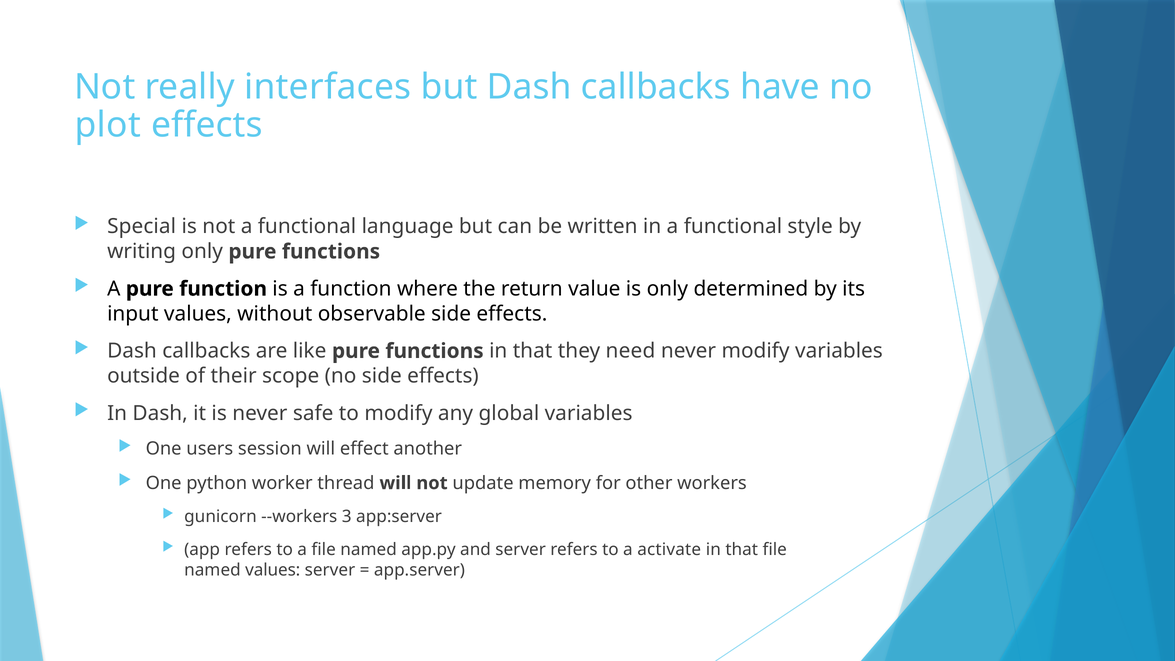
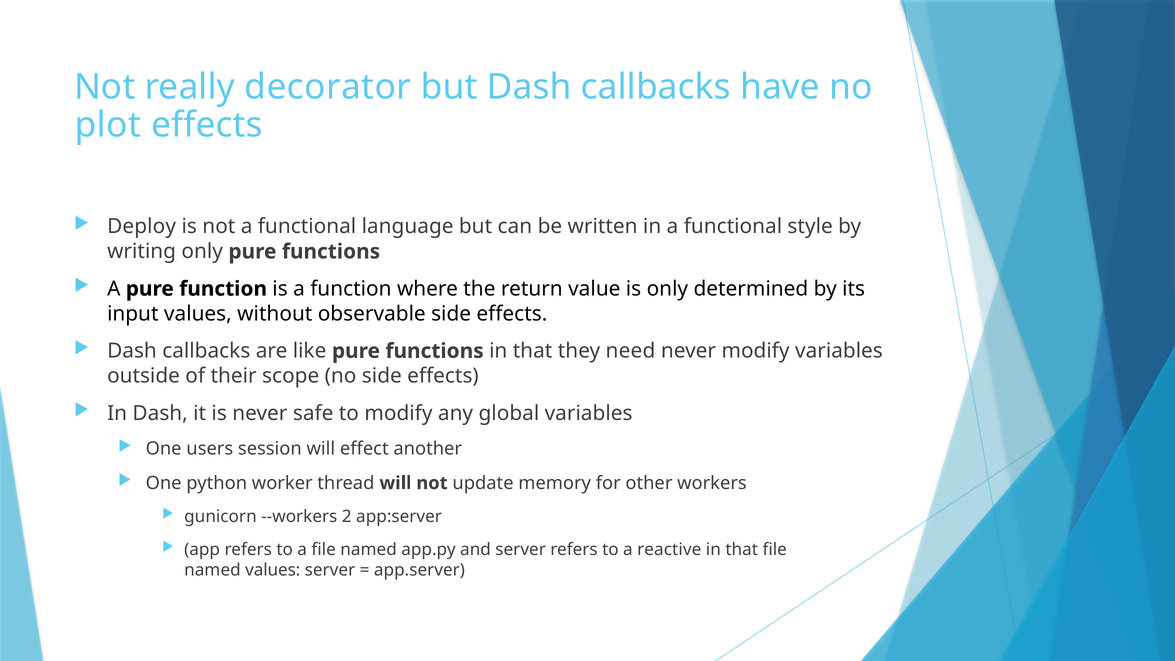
interfaces: interfaces -> decorator
Special: Special -> Deploy
3: 3 -> 2
activate: activate -> reactive
